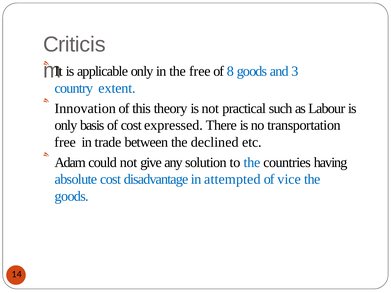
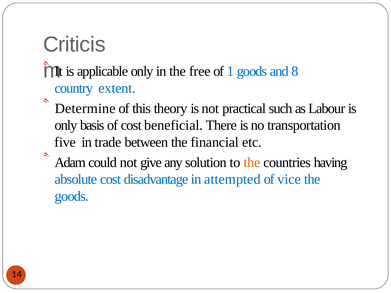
8: 8 -> 1
3: 3 -> 8
Innovation: Innovation -> Determine
expressed: expressed -> beneficial
free at (65, 142): free -> five
declined: declined -> financial
the at (252, 163) colour: blue -> orange
